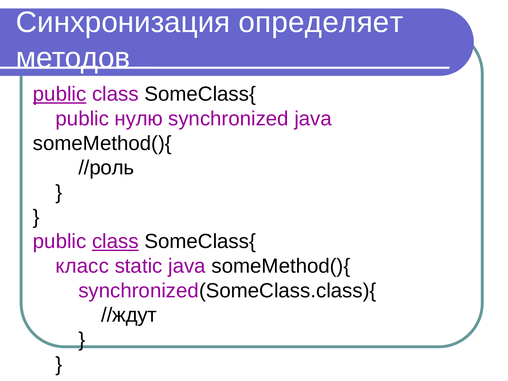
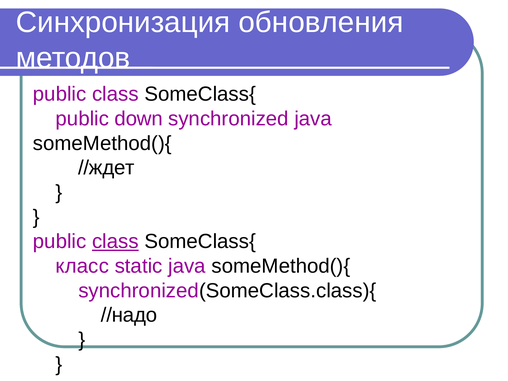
определяет: определяет -> обновления
public at (60, 94) underline: present -> none
нулю: нулю -> down
//роль: //роль -> //ждет
//ждут: //ждут -> //надо
